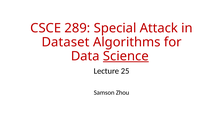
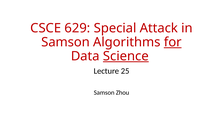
289: 289 -> 629
Dataset at (65, 42): Dataset -> Samson
for underline: none -> present
